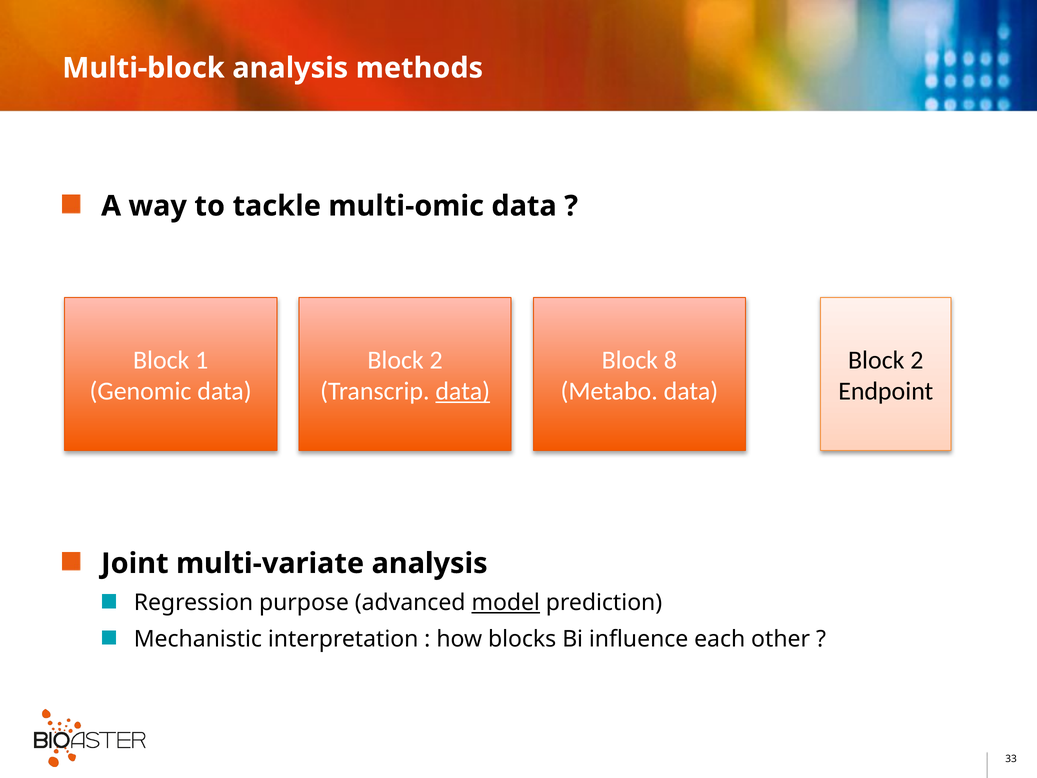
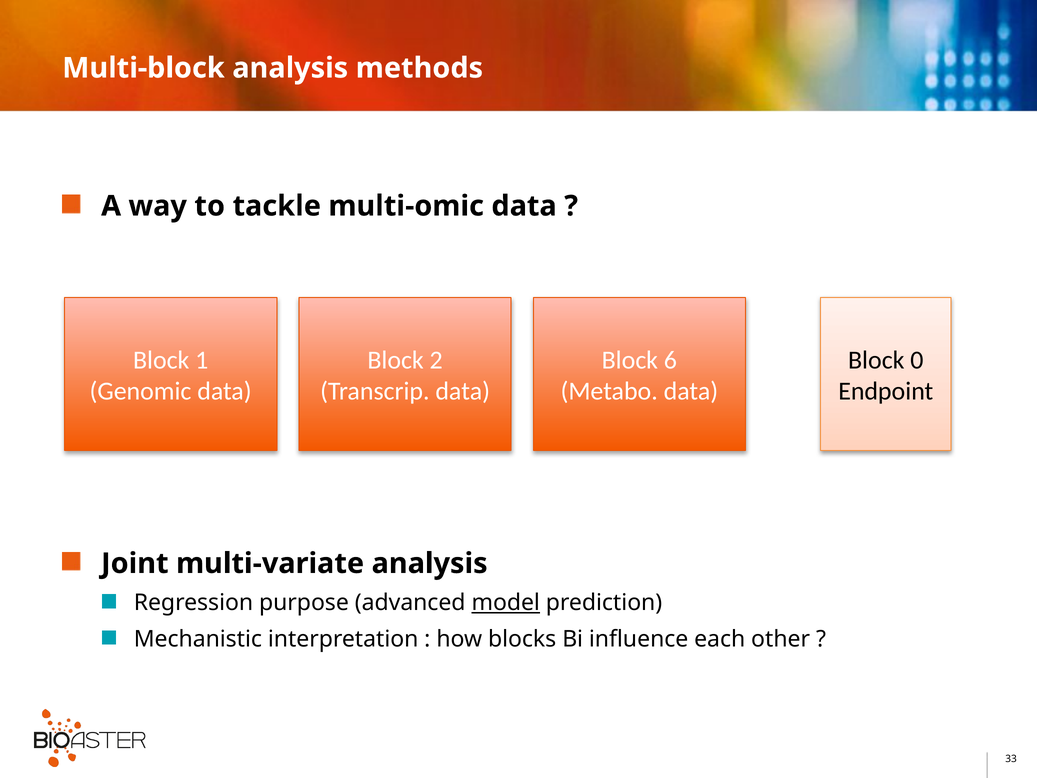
8: 8 -> 6
2 at (917, 360): 2 -> 0
data at (463, 391) underline: present -> none
